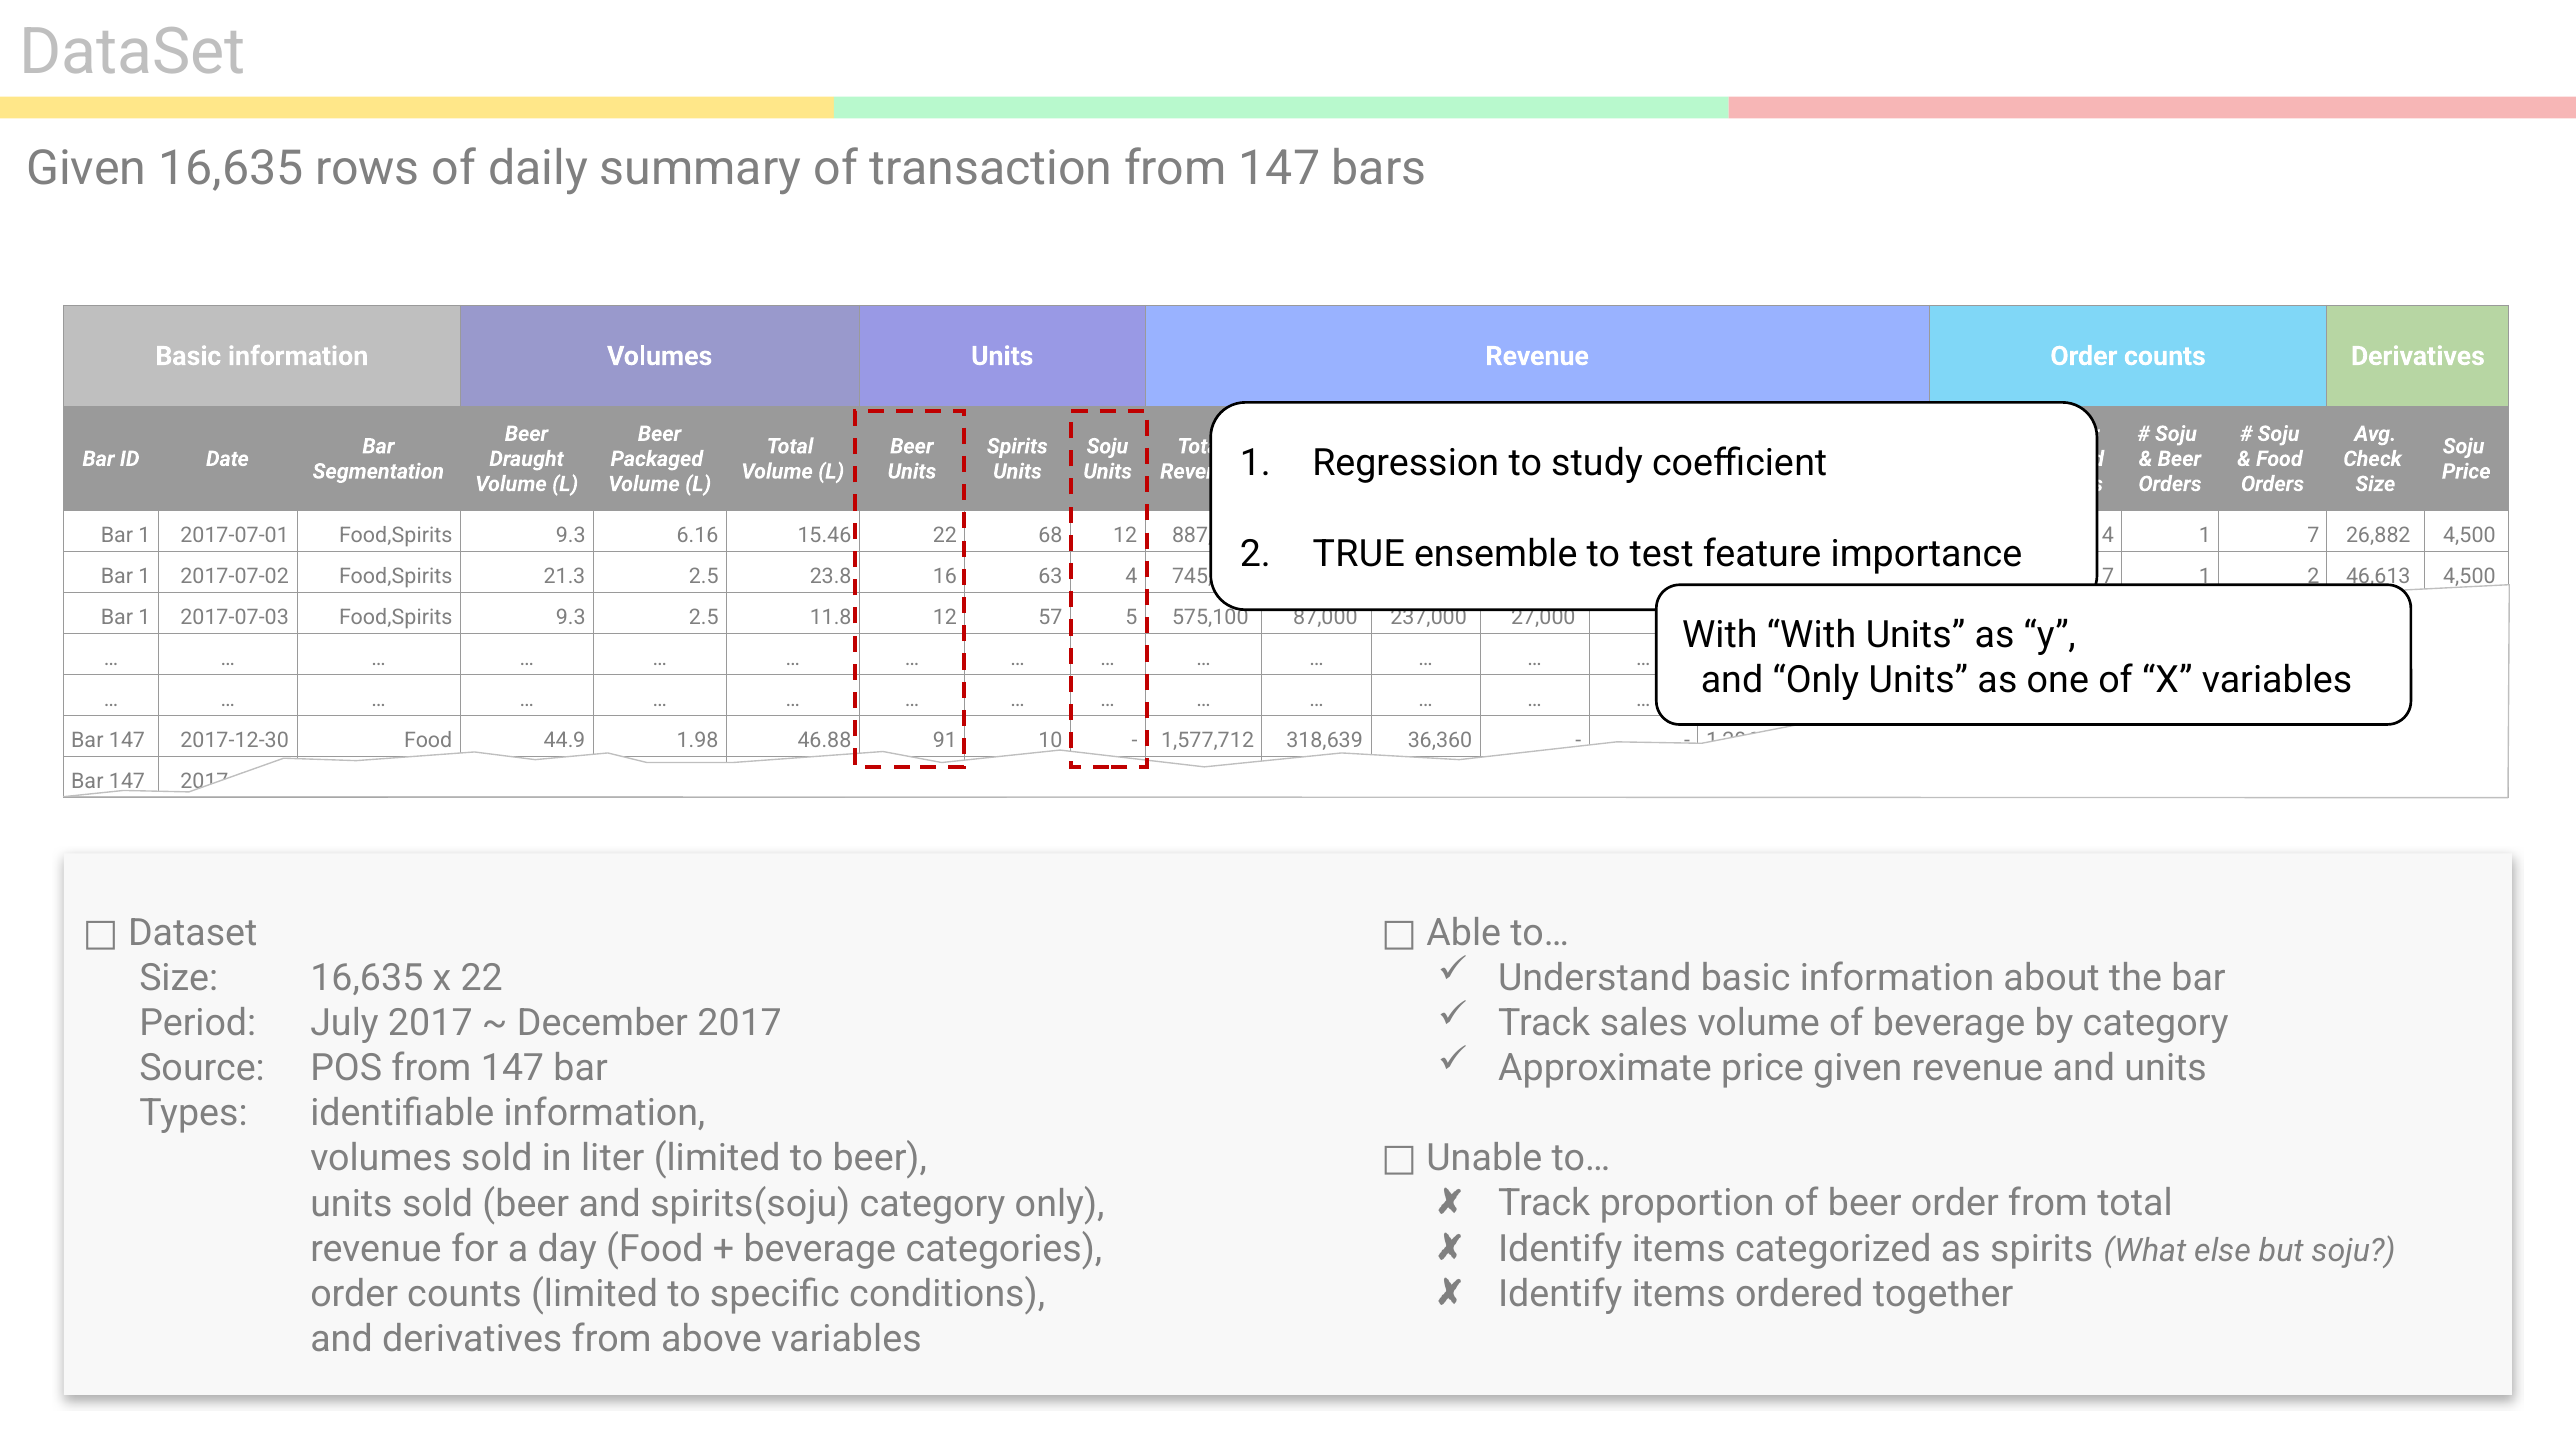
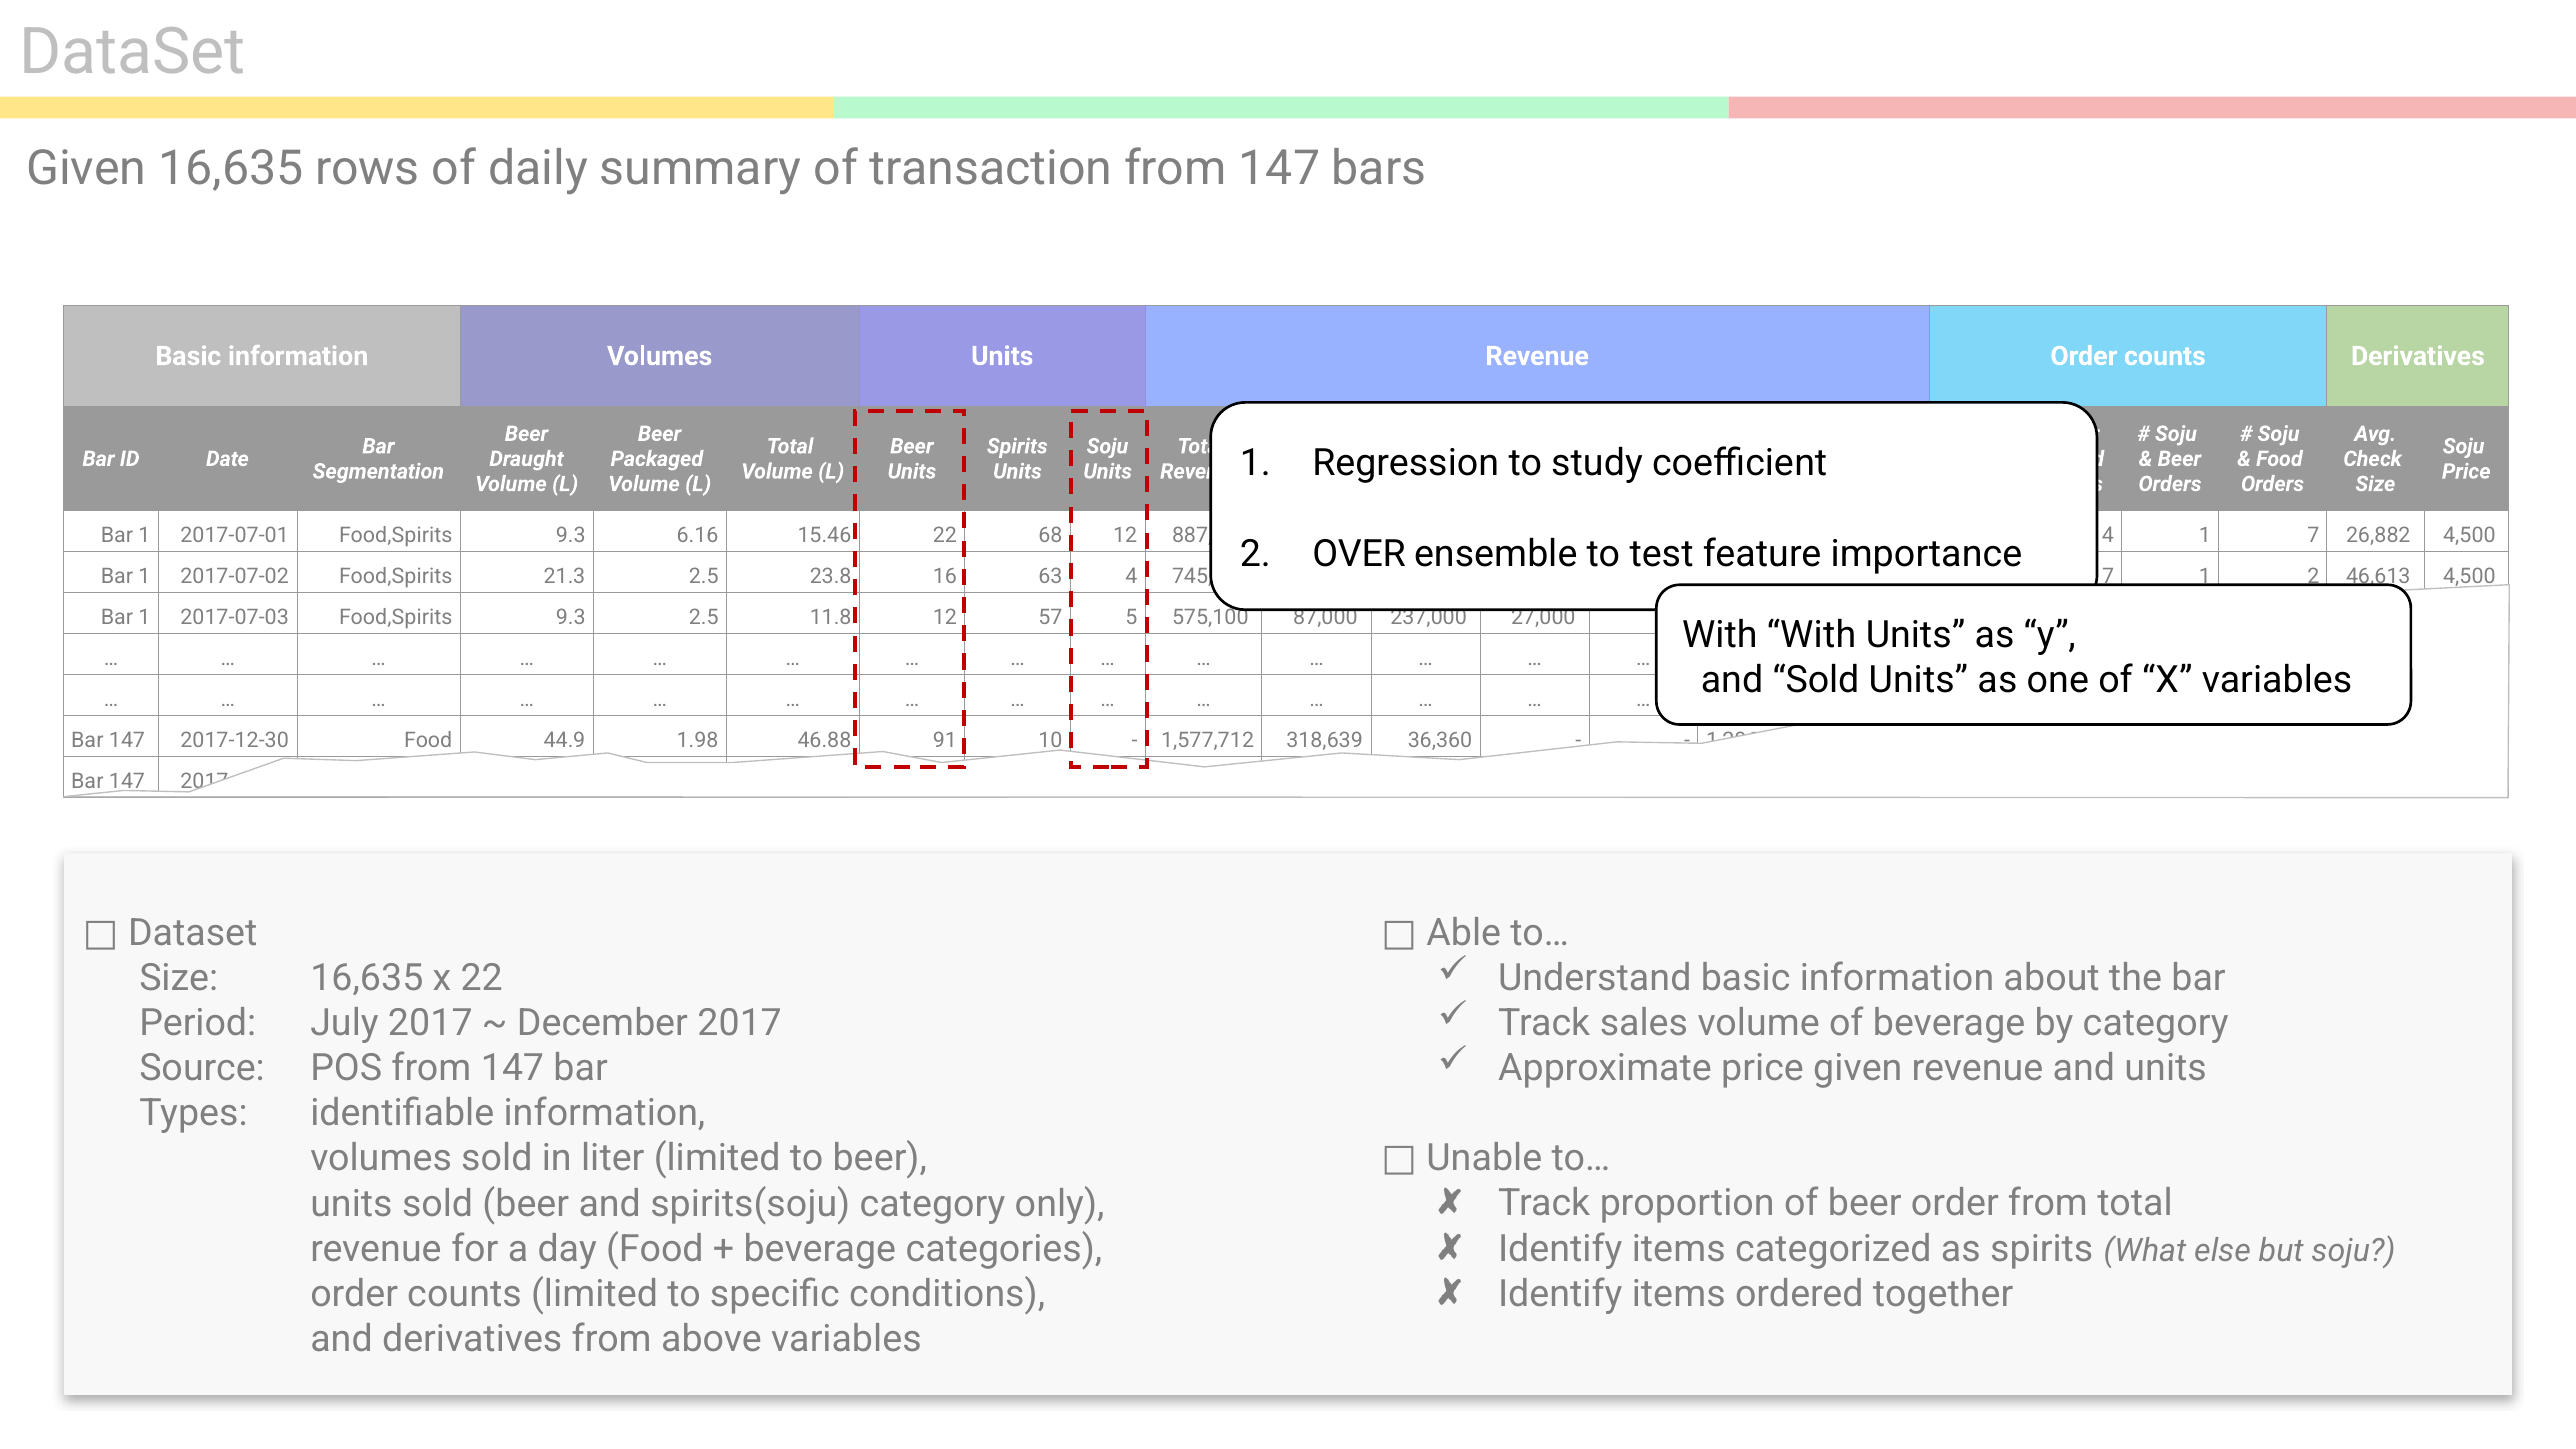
TRUE: TRUE -> OVER
Only at (1816, 680): Only -> Sold
